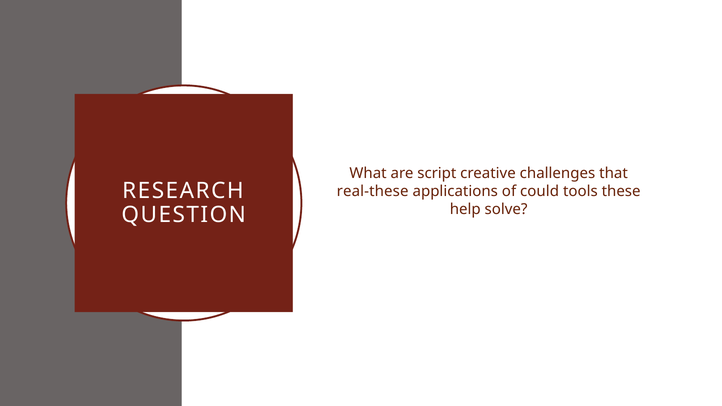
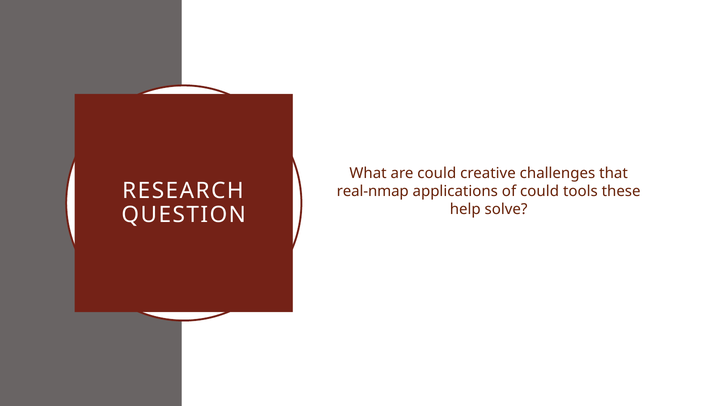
are script: script -> could
real-these: real-these -> real-nmap
